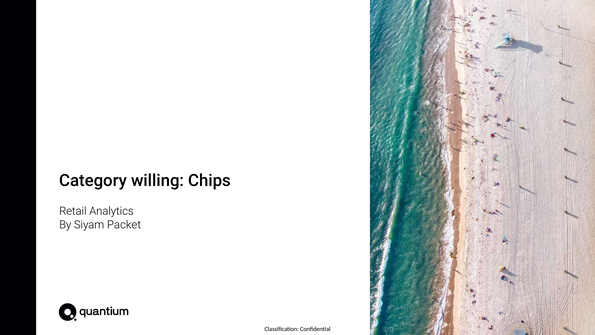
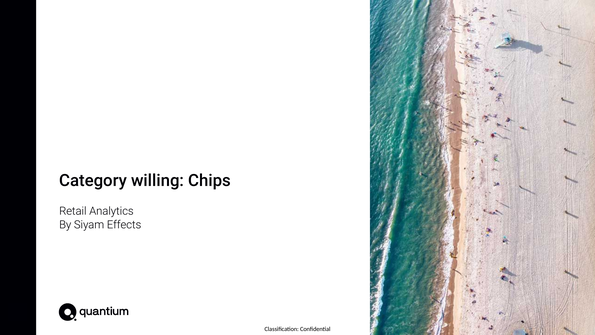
Packet: Packet -> Effects
